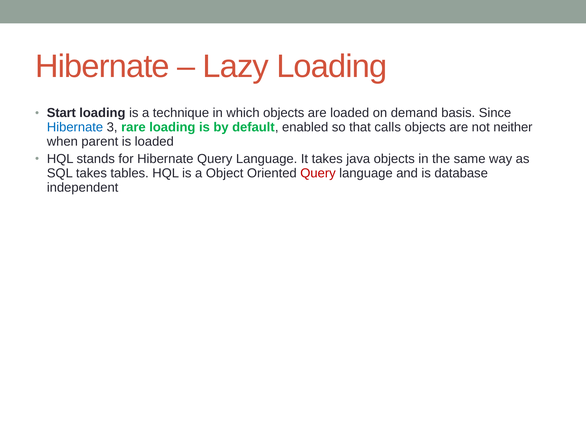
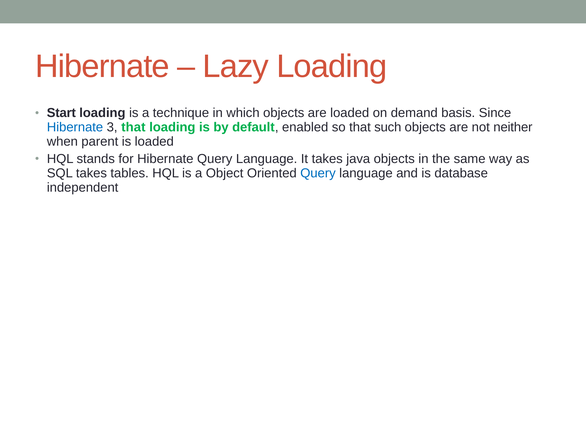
3 rare: rare -> that
calls: calls -> such
Query at (318, 173) colour: red -> blue
